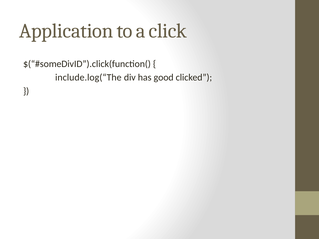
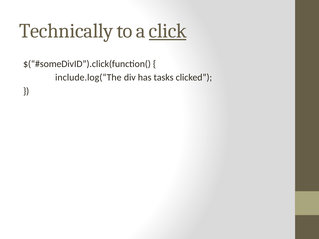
Application: Application -> Technically
click underline: none -> present
good: good -> tasks
